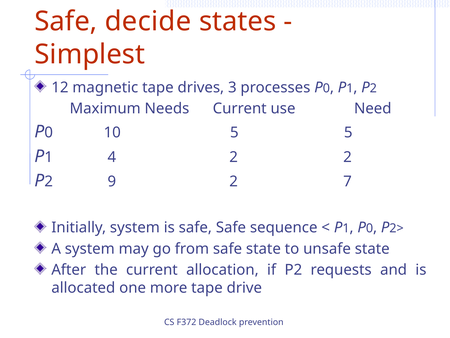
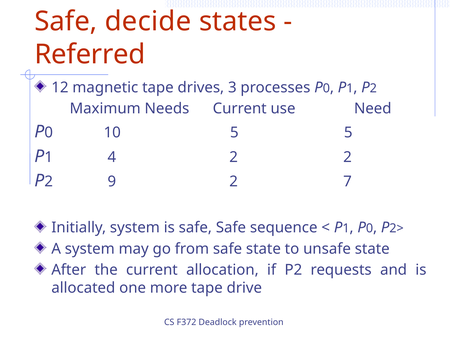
Simplest: Simplest -> Referred
